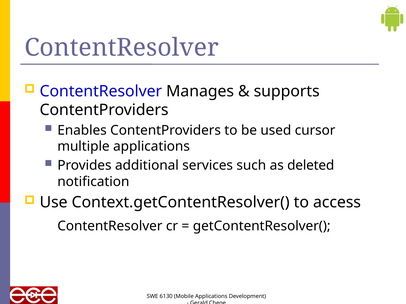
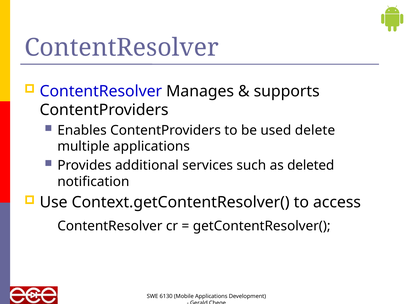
cursor: cursor -> delete
